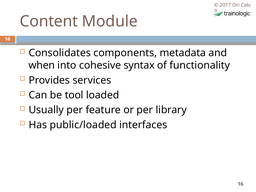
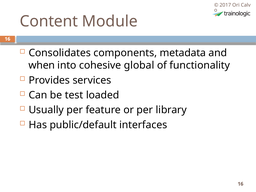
syntax: syntax -> global
tool: tool -> test
public/loaded: public/loaded -> public/default
